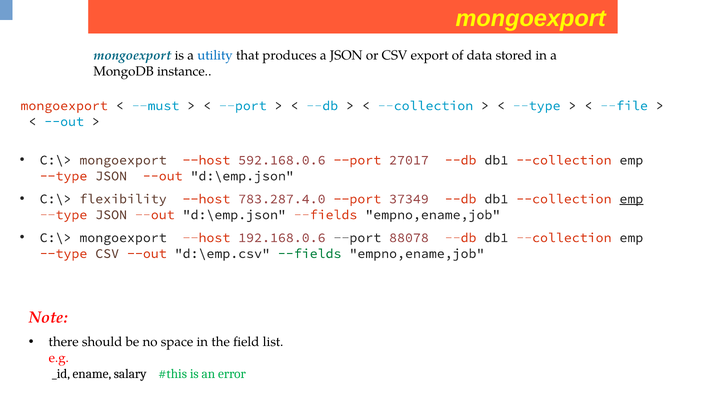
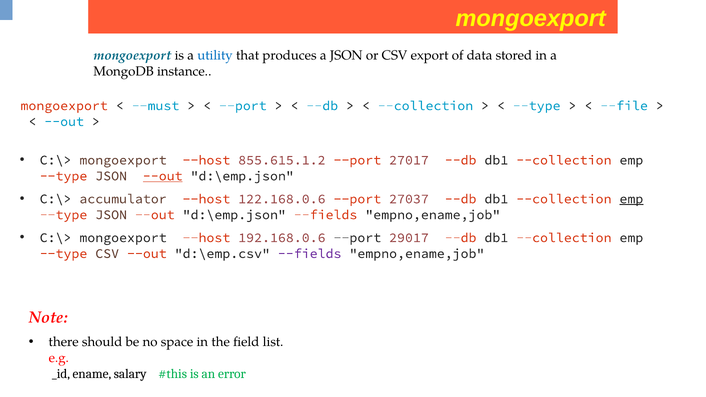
592.168.0.6: 592.168.0.6 -> 855.615.1.2
--out at (163, 176) underline: none -> present
flexibility: flexibility -> accumulator
783.287.4.0: 783.287.4.0 -> 122.168.0.6
37349: 37349 -> 27037
88078: 88078 -> 29017
--fields at (310, 254) colour: green -> purple
